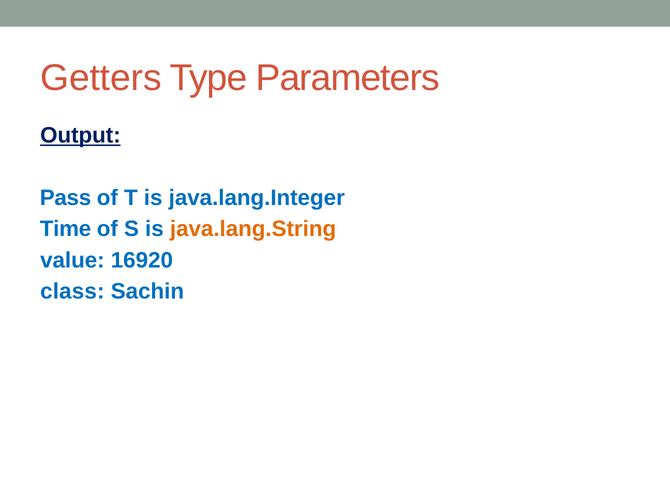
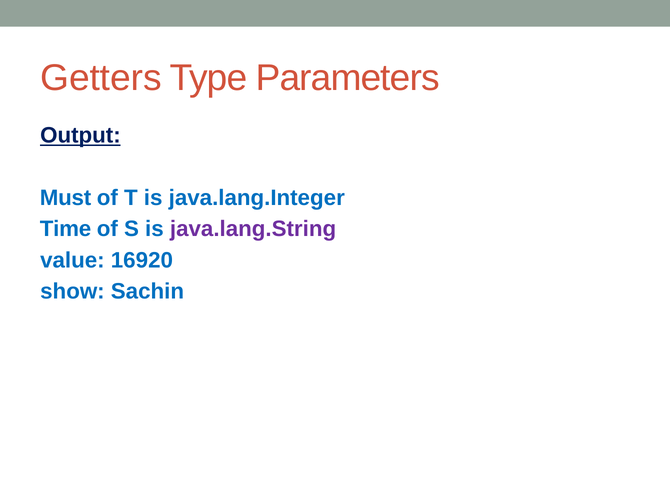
Pass: Pass -> Must
java.lang.String colour: orange -> purple
class: class -> show
